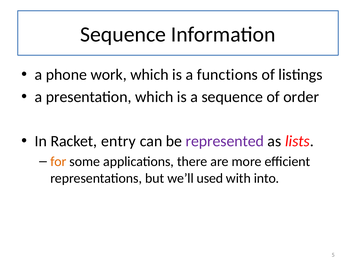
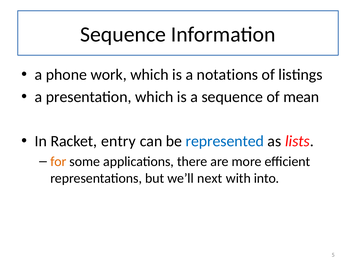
functions: functions -> notations
order: order -> mean
represented colour: purple -> blue
used: used -> next
